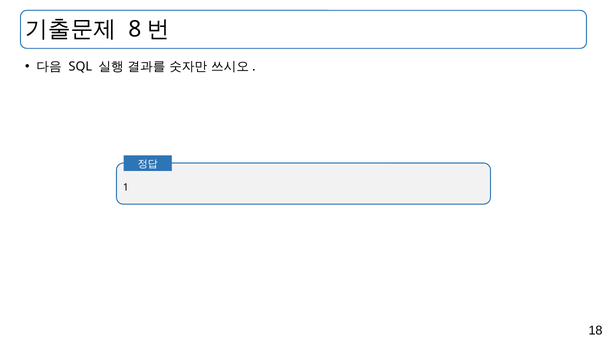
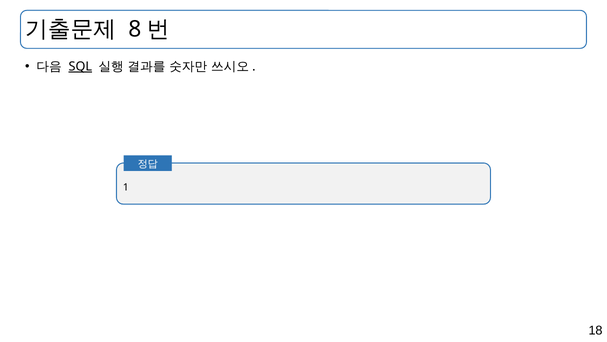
SQL underline: none -> present
